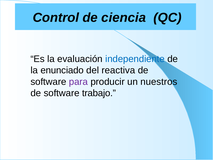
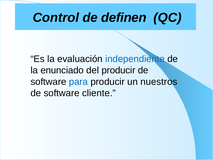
ciencia: ciencia -> definen
del reactiva: reactiva -> producir
para colour: purple -> blue
trabajo: trabajo -> cliente
